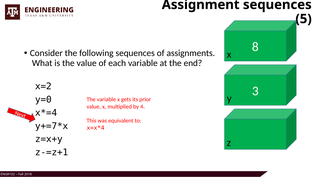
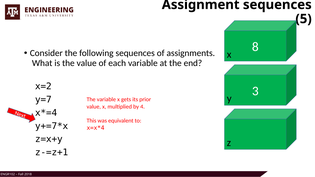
y=0: y=0 -> y=7
